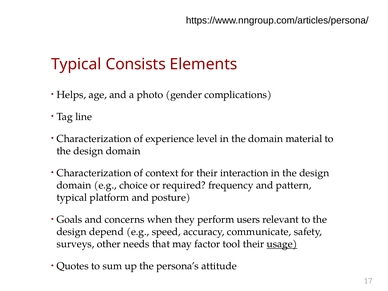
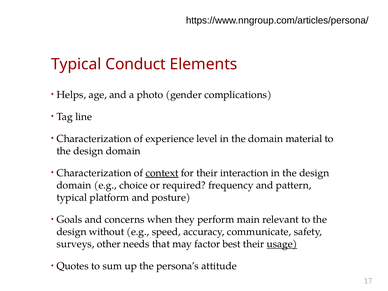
Consists: Consists -> Conduct
context underline: none -> present
users: users -> main
depend: depend -> without
tool: tool -> best
